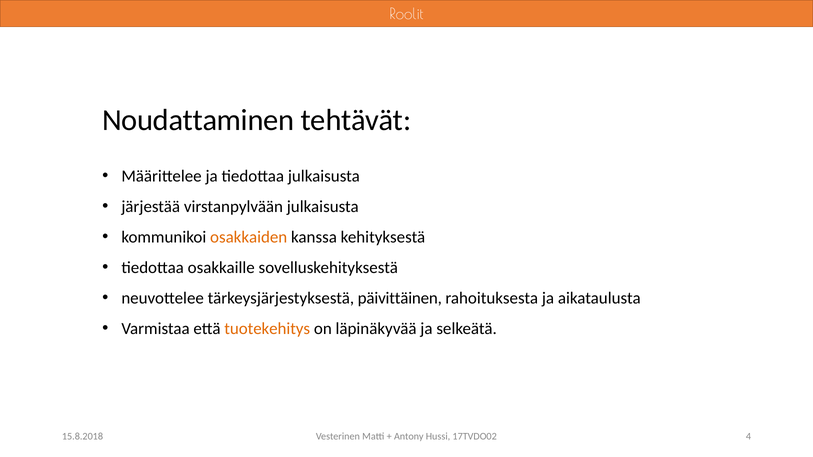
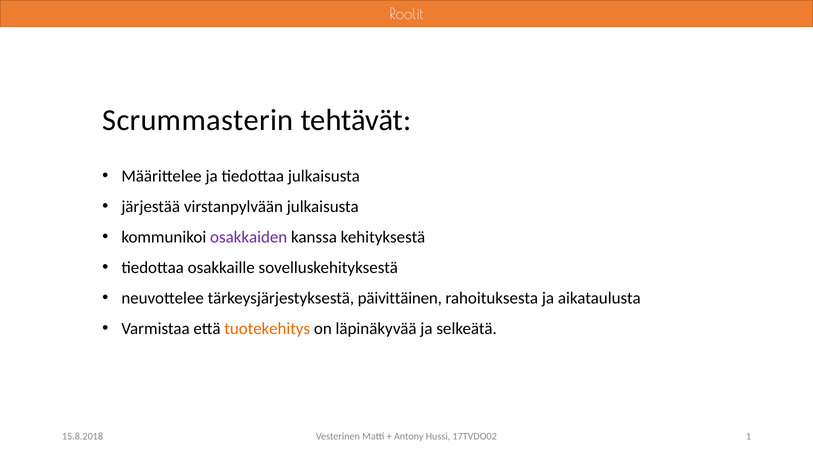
Noudattaminen: Noudattaminen -> Scrummasterin
osakkaiden colour: orange -> purple
4: 4 -> 1
